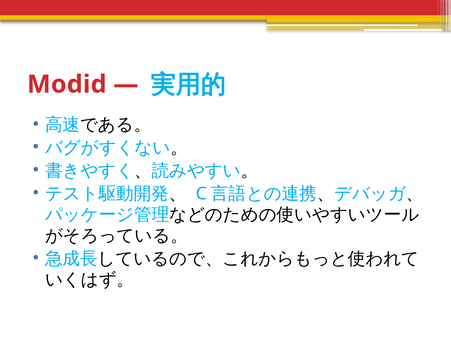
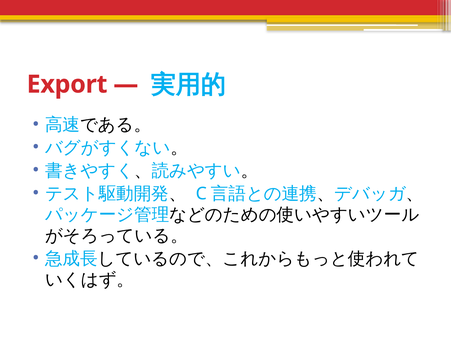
Modid: Modid -> Export
